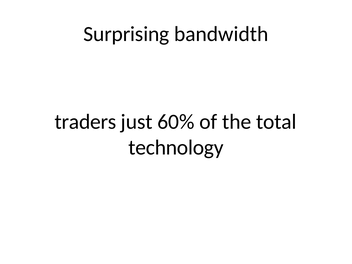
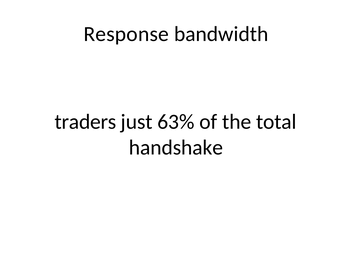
Surprising: Surprising -> Response
60%: 60% -> 63%
technology: technology -> handshake
